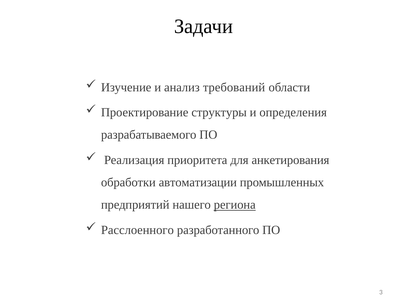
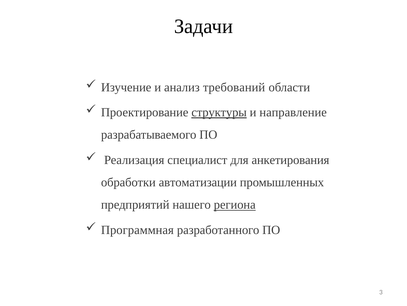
структуры underline: none -> present
определения: определения -> направление
приоритета: приоритета -> специалист
Расслоенного: Расслоенного -> Программная
